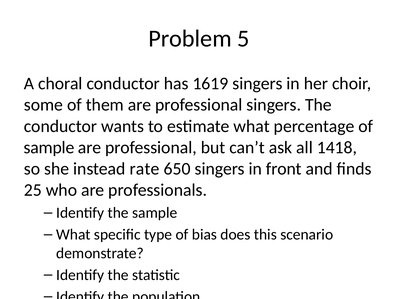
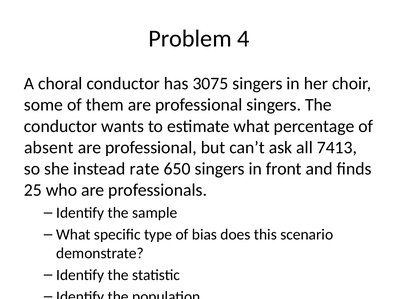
5: 5 -> 4
1619: 1619 -> 3075
sample at (49, 147): sample -> absent
1418: 1418 -> 7413
